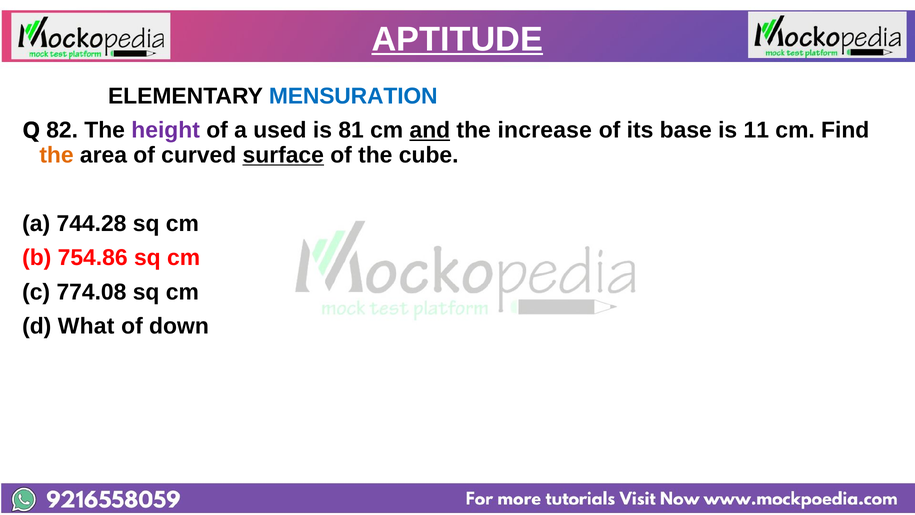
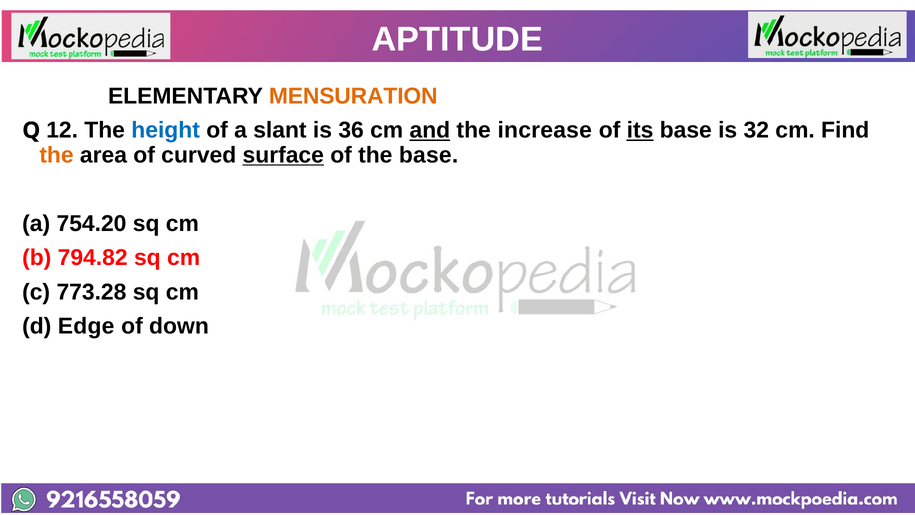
APTITUDE underline: present -> none
MENSURATION colour: blue -> orange
82: 82 -> 12
height colour: purple -> blue
used: used -> slant
81: 81 -> 36
its underline: none -> present
11: 11 -> 32
the cube: cube -> base
744.28: 744.28 -> 754.20
754.86: 754.86 -> 794.82
774.08: 774.08 -> 773.28
What: What -> Edge
